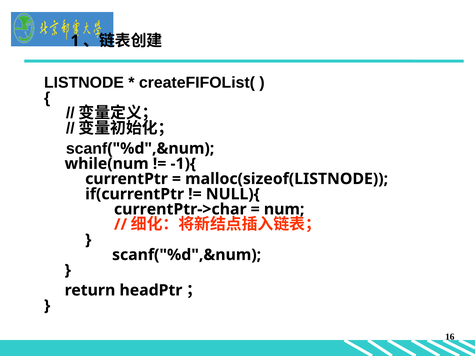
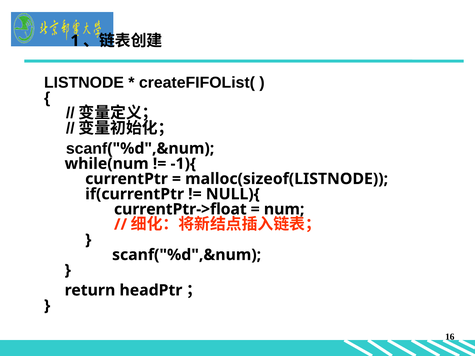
currentPtr->char: currentPtr->char -> currentPtr->float
